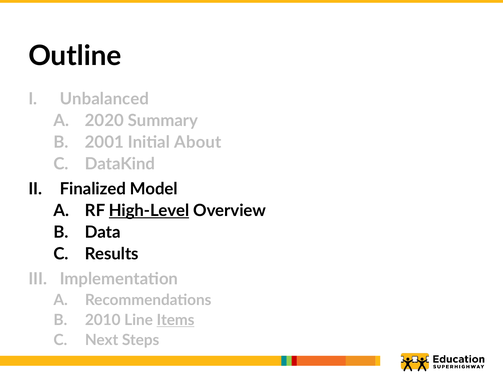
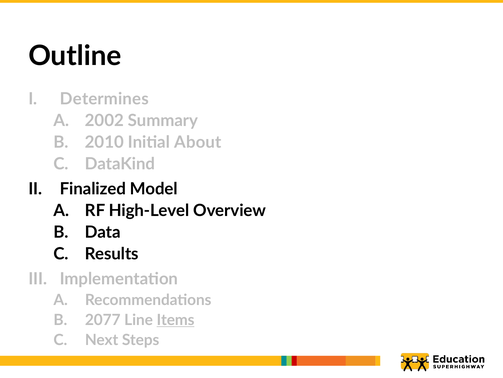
Unbalanced: Unbalanced -> Determines
2020: 2020 -> 2002
2001: 2001 -> 2010
High-Level underline: present -> none
2010: 2010 -> 2077
